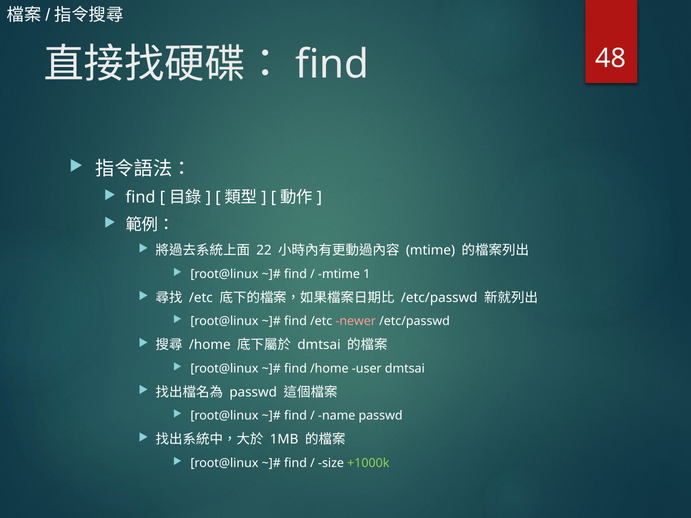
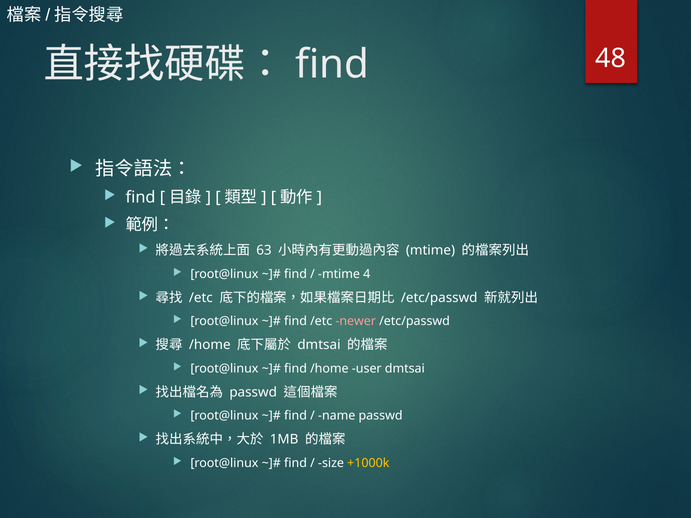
22: 22 -> 63
1: 1 -> 4
+1000k colour: light green -> yellow
